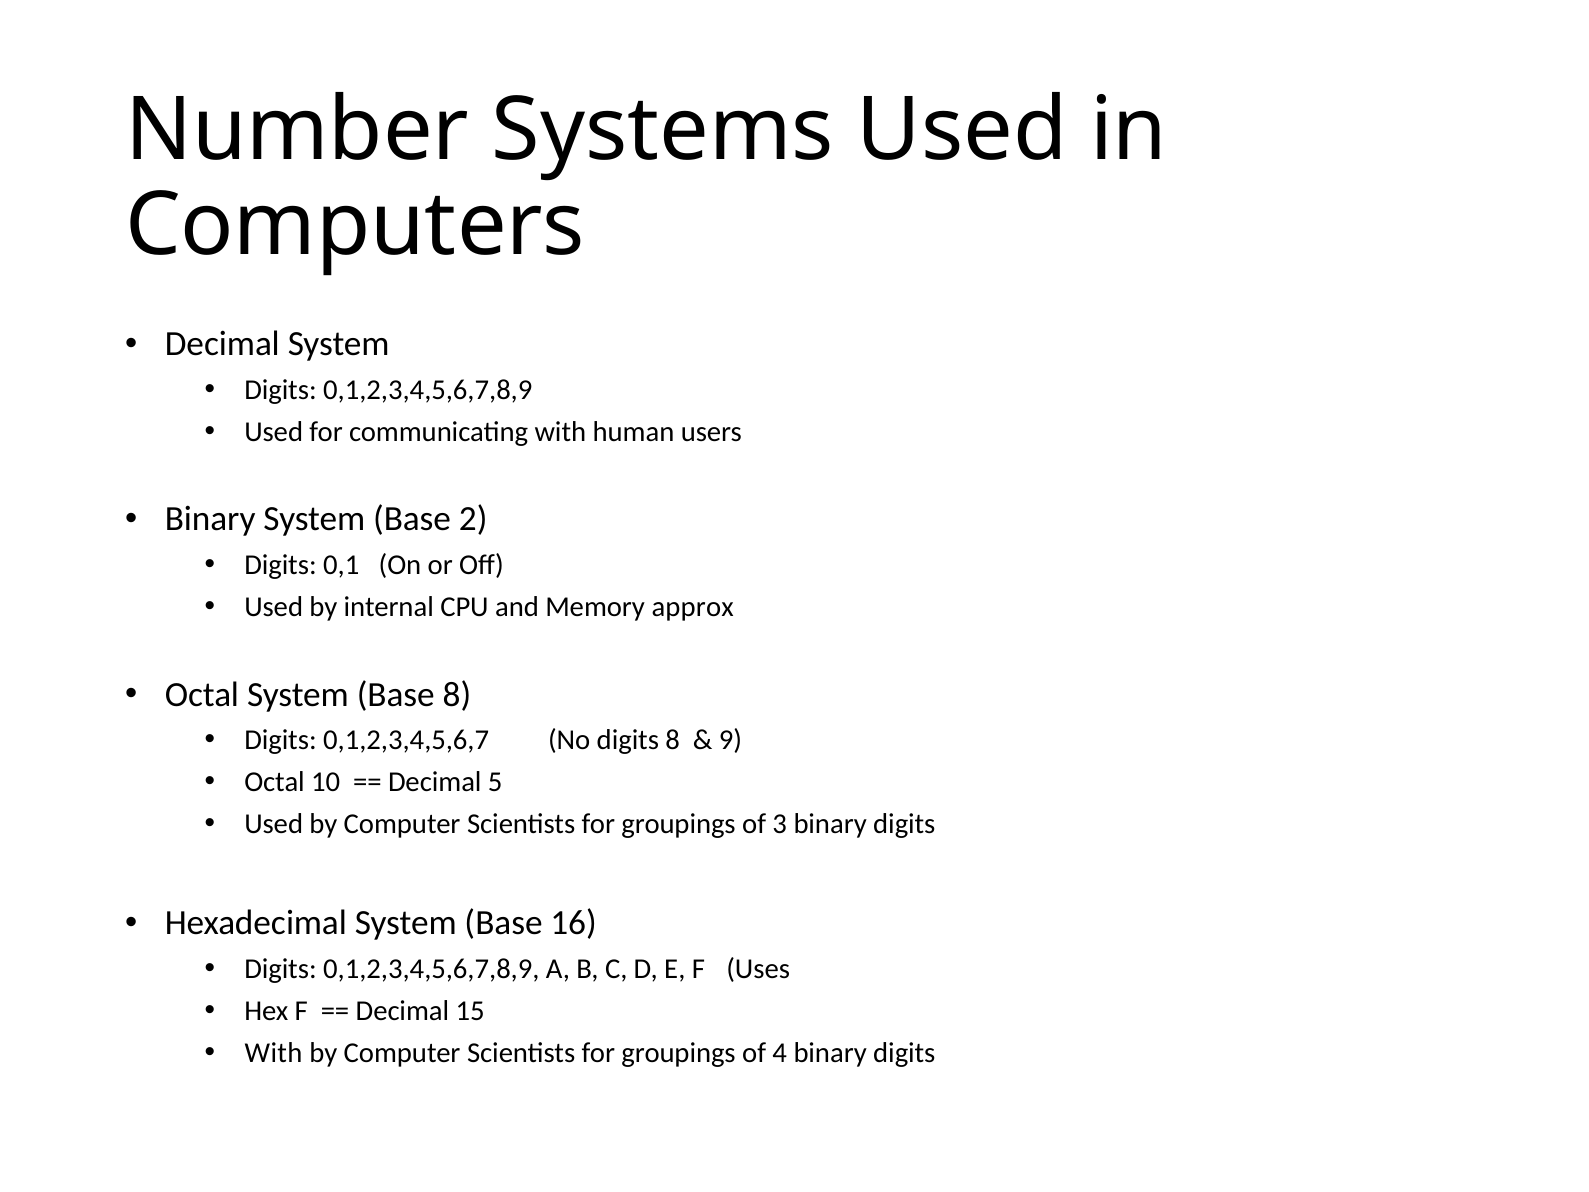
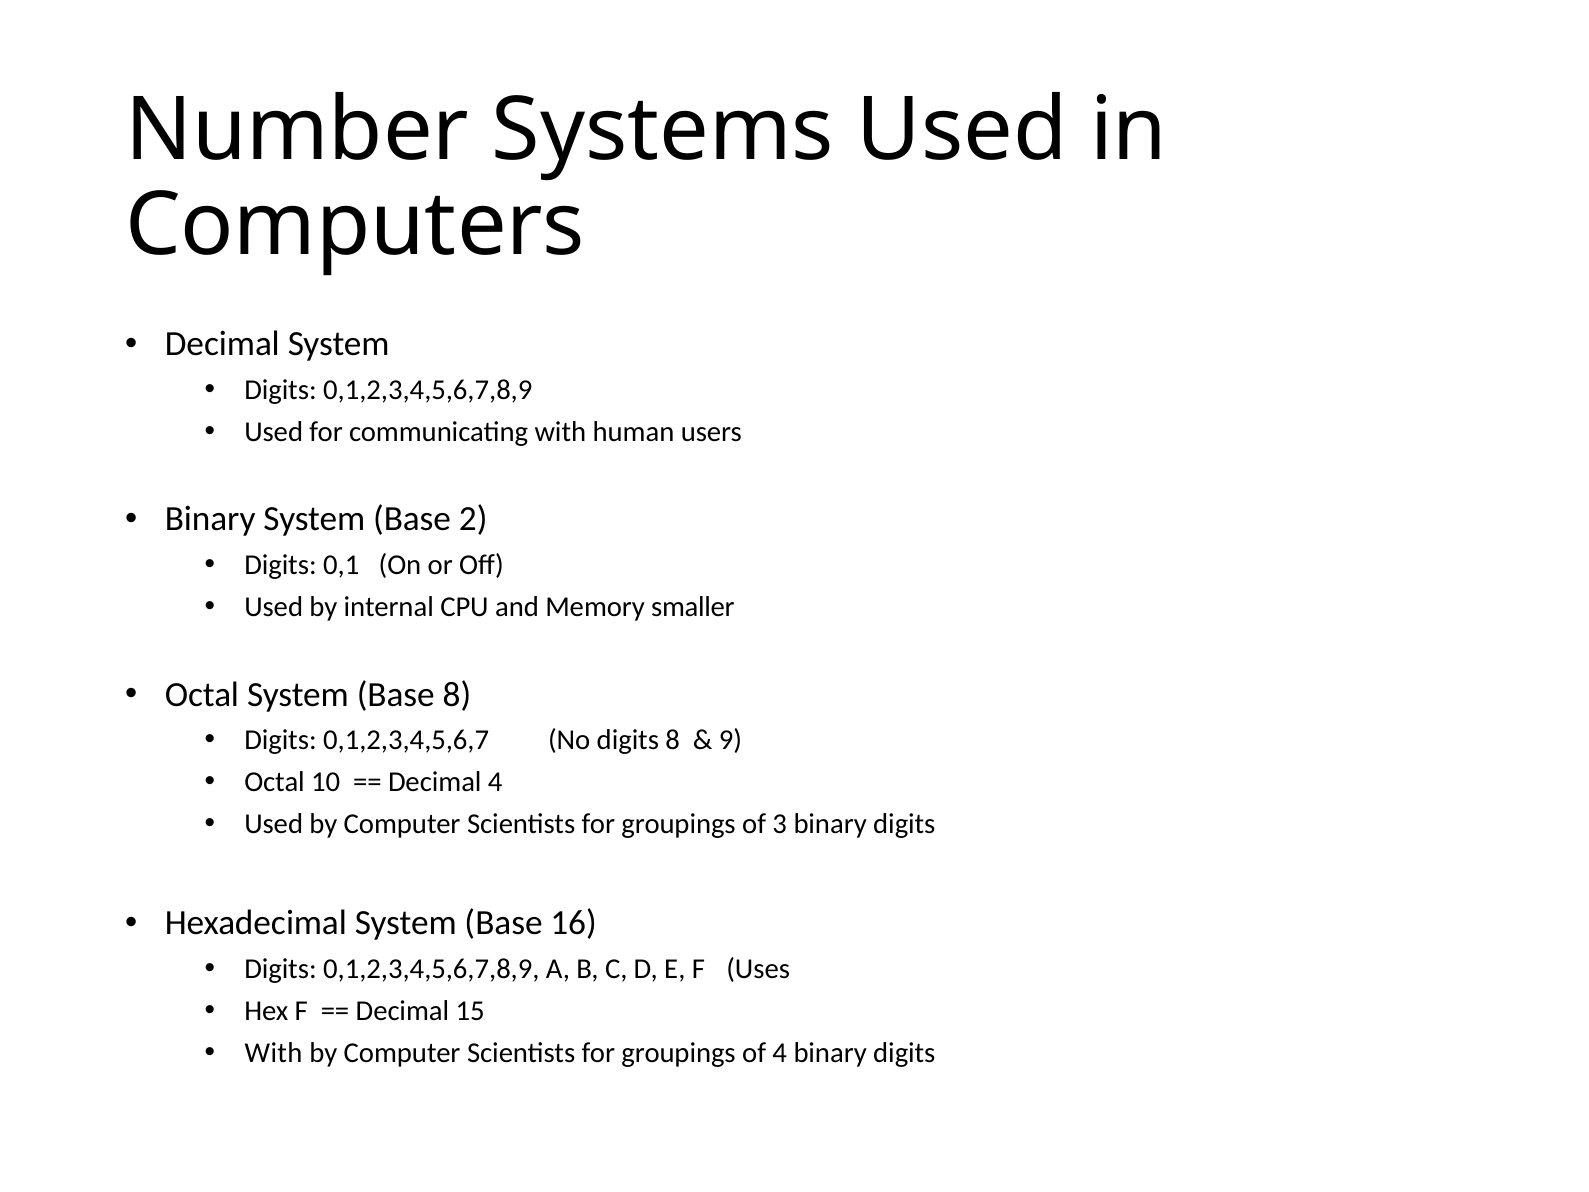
approx: approx -> smaller
Decimal 5: 5 -> 4
